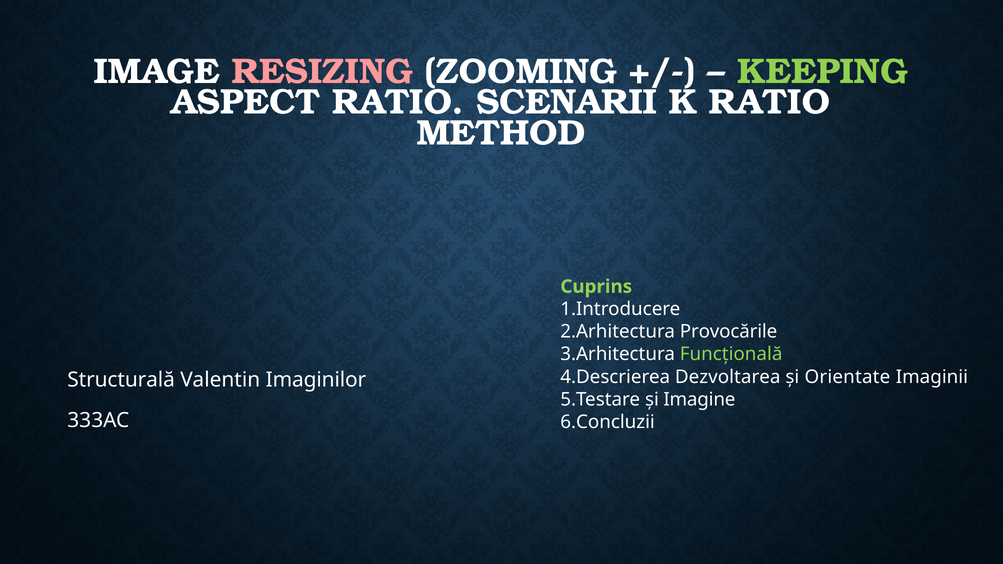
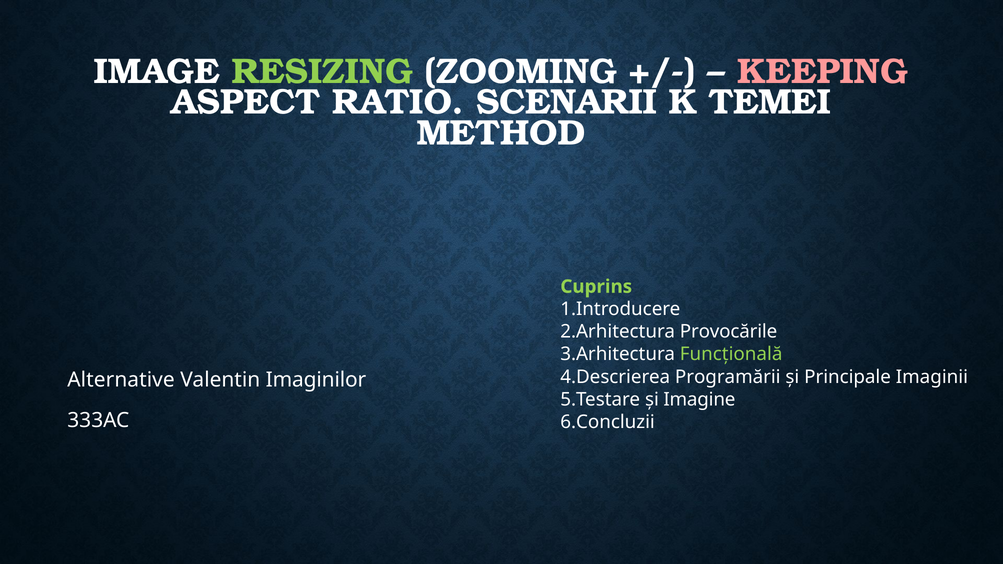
RESIZING colour: pink -> light green
KEEPING colour: light green -> pink
K RATIO: RATIO -> TEMEI
Dezvoltarea: Dezvoltarea -> Programării
Orientate: Orientate -> Principale
Structurală: Structurală -> Alternative
